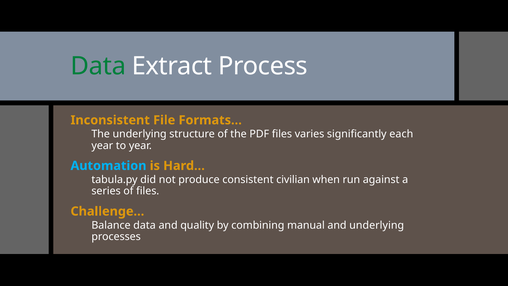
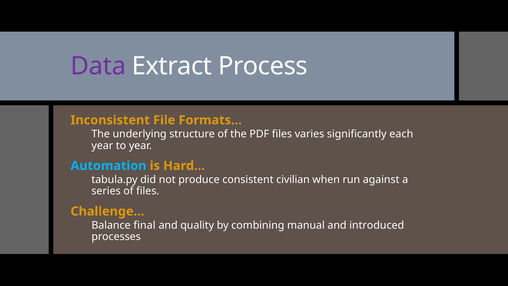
Data at (98, 66) colour: green -> purple
Balance data: data -> final
and underlying: underlying -> introduced
